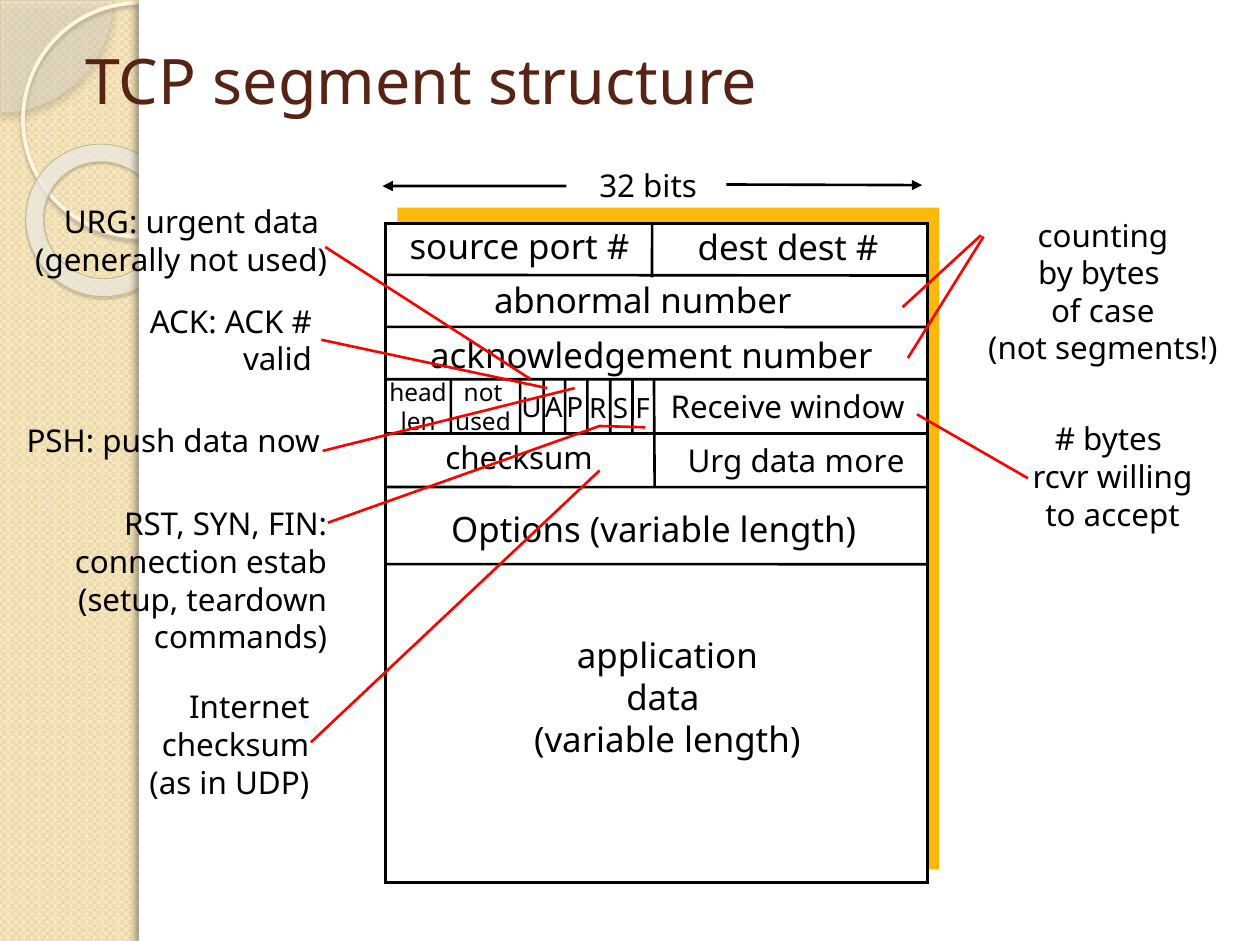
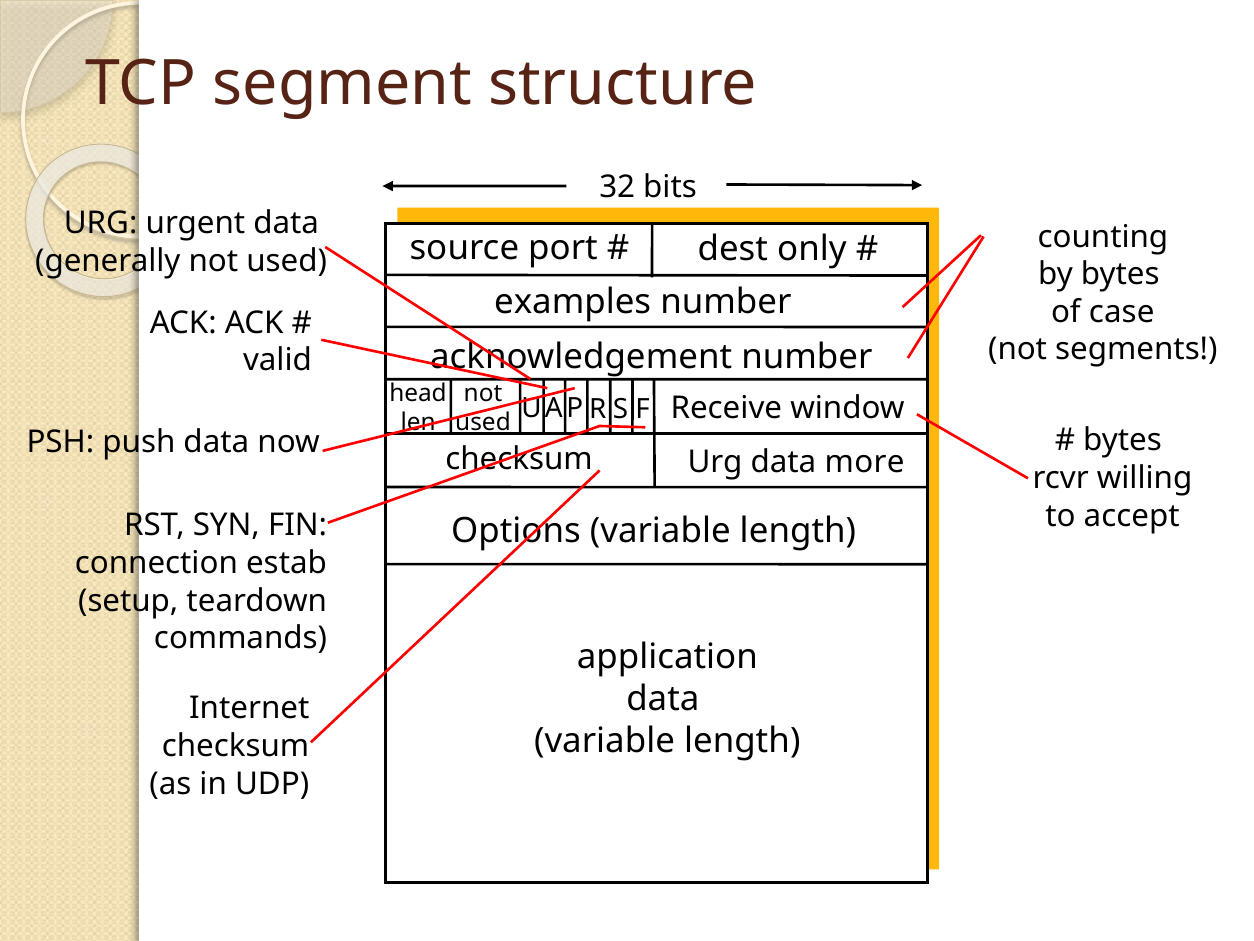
dest dest: dest -> only
abnormal: abnormal -> examples
